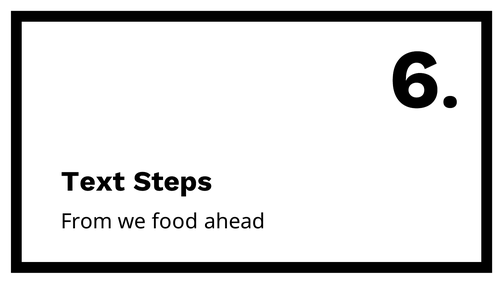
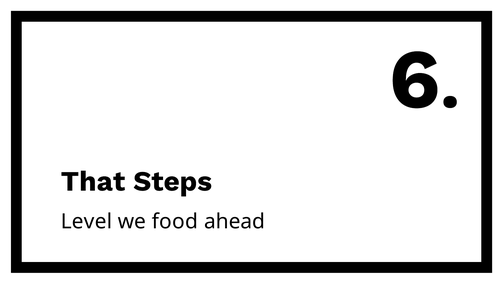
Text: Text -> That
From: From -> Level
